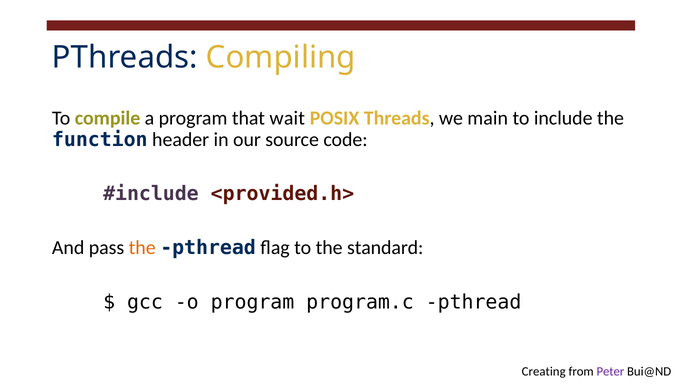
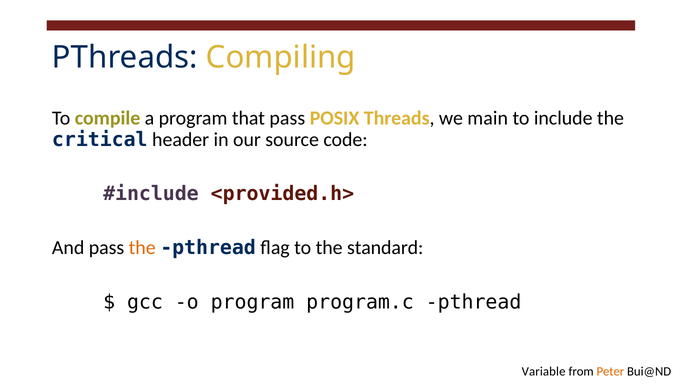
that wait: wait -> pass
function: function -> critical
Creating: Creating -> Variable
Peter colour: purple -> orange
